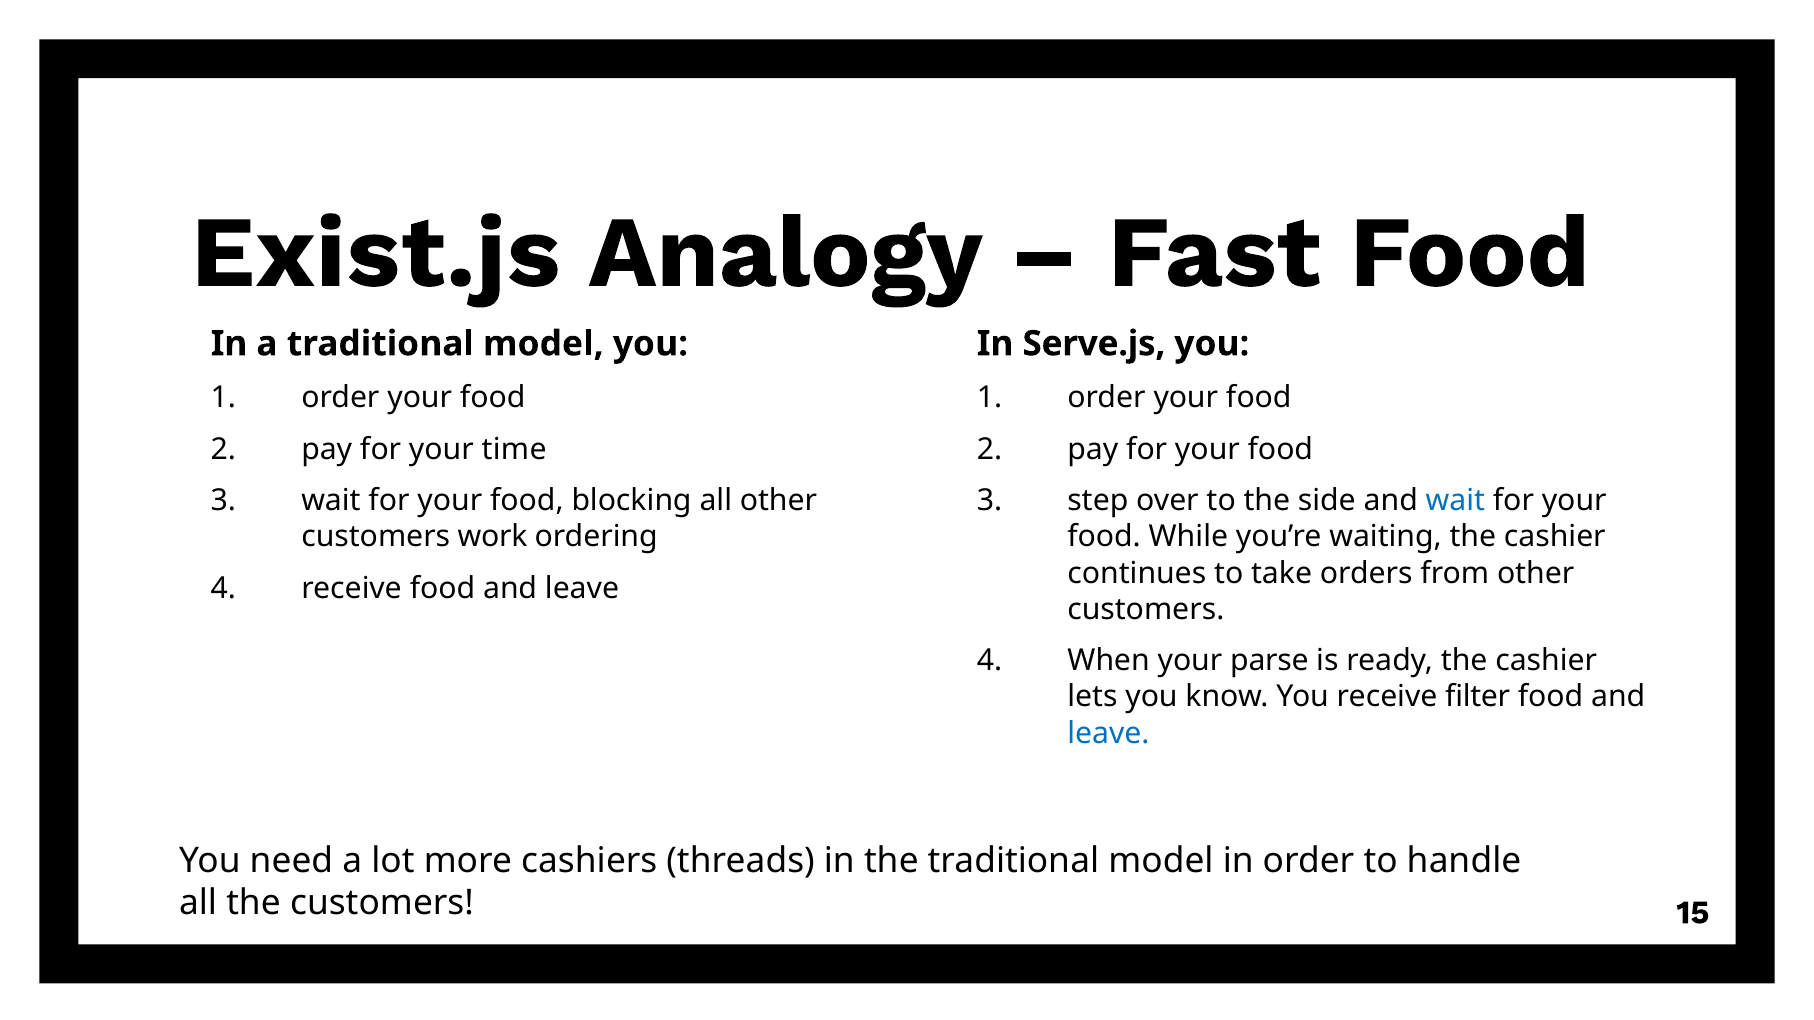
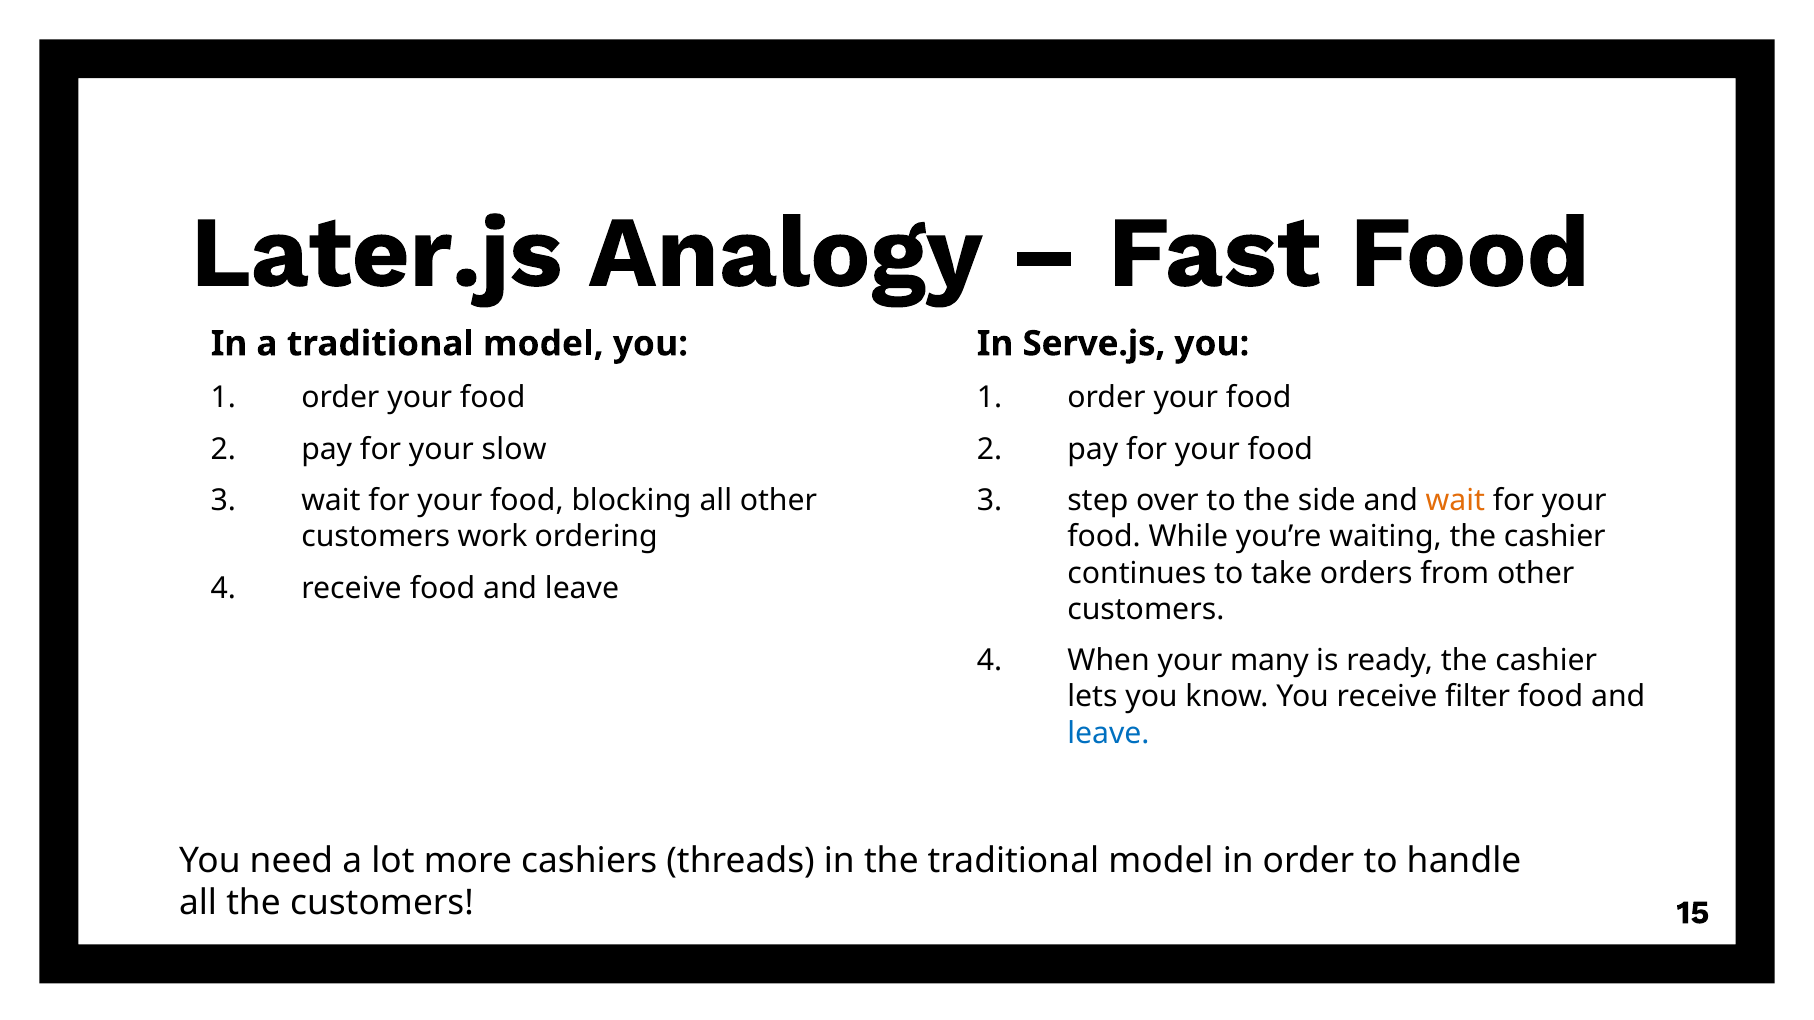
Exist.js: Exist.js -> Later.js
time: time -> slow
wait at (1455, 501) colour: blue -> orange
parse: parse -> many
